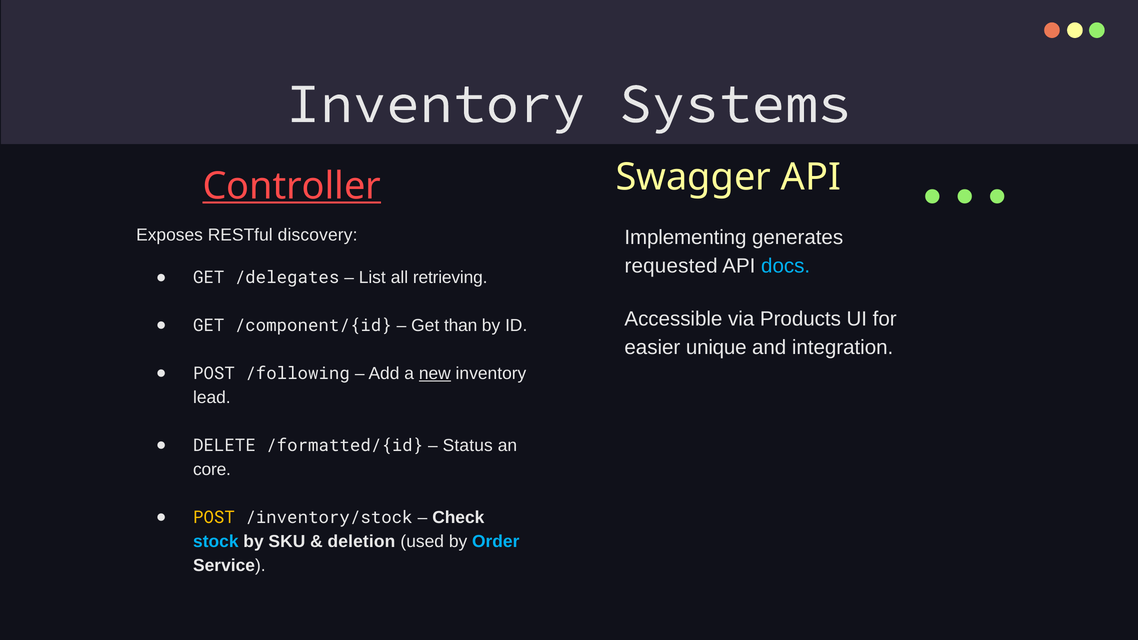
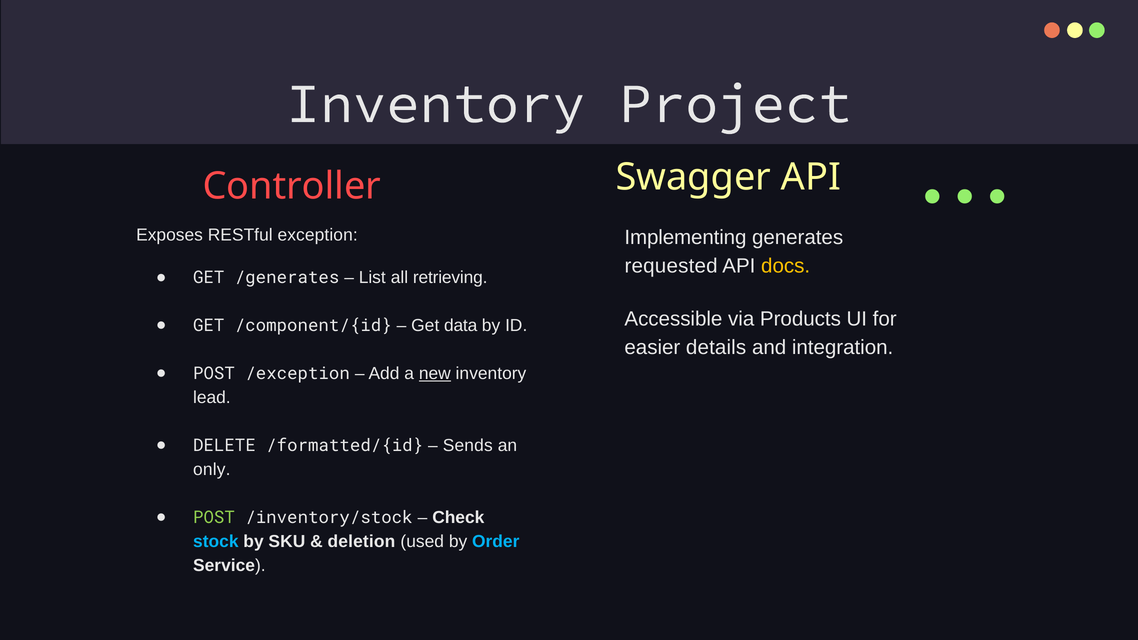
Systems: Systems -> Project
Controller underline: present -> none
discovery: discovery -> exception
docs colour: light blue -> yellow
/delegates: /delegates -> /generates
than: than -> data
unique: unique -> details
/following: /following -> /exception
Status: Status -> Sends
core: core -> only
POST at (214, 518) colour: yellow -> light green
